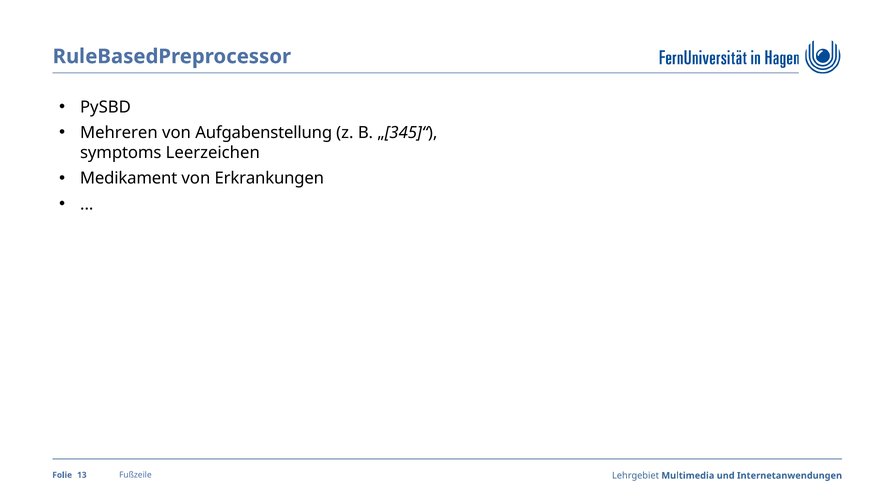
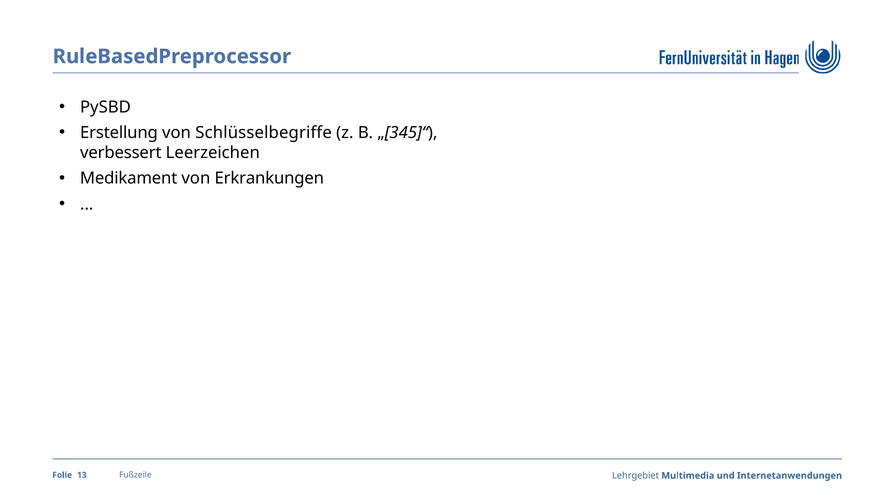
Mehreren: Mehreren -> Erstellung
Aufgabenstellung: Aufgabenstellung -> Schlüsselbegriffe
symptoms: symptoms -> verbessert
